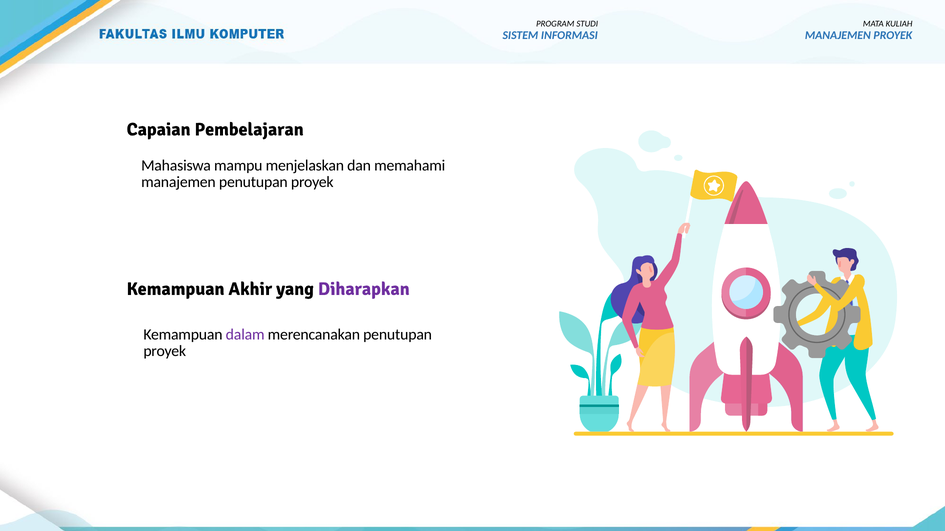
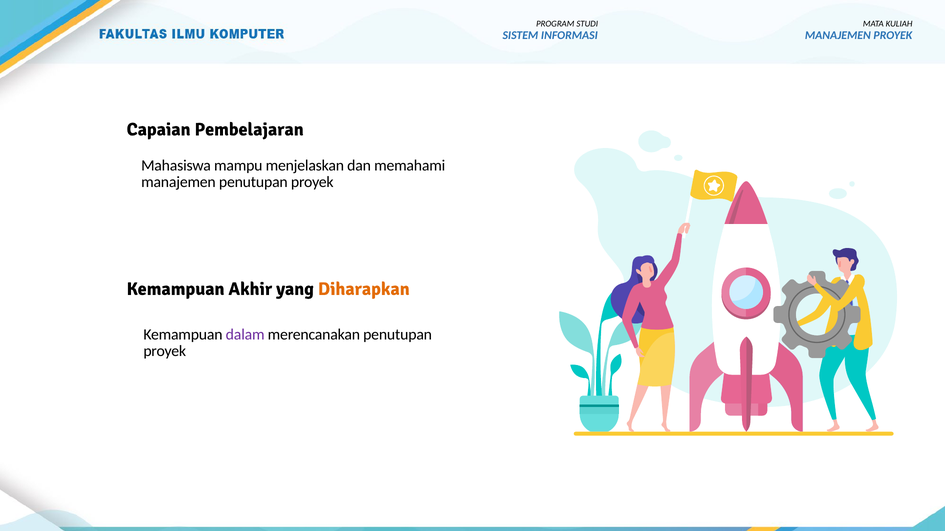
Diharapkan colour: purple -> orange
